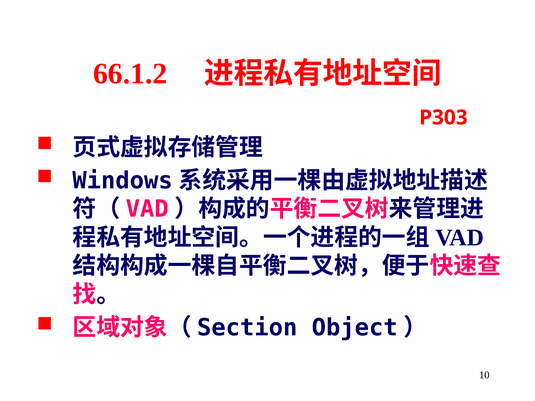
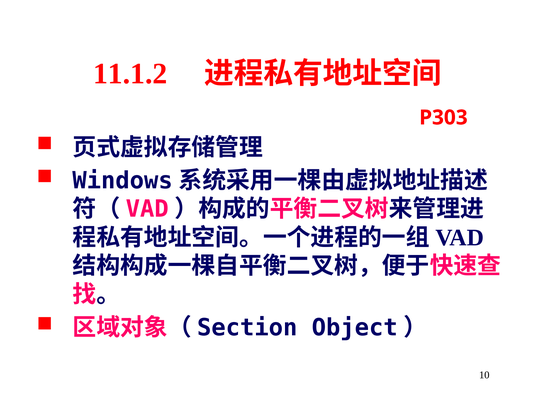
66.1.2: 66.1.2 -> 11.1.2
